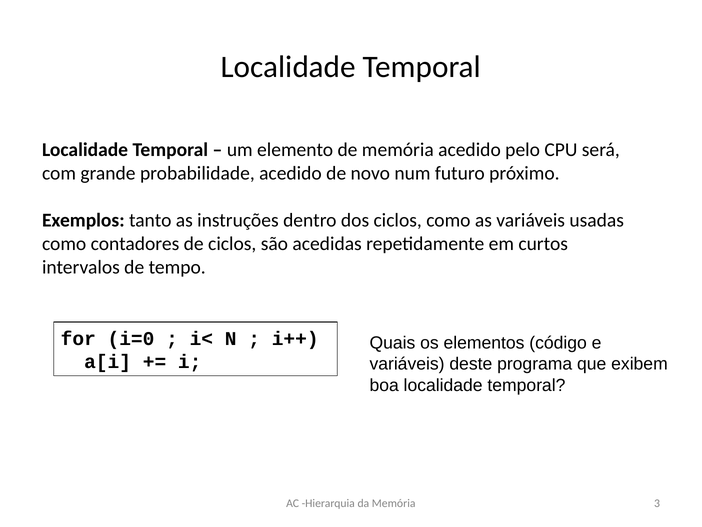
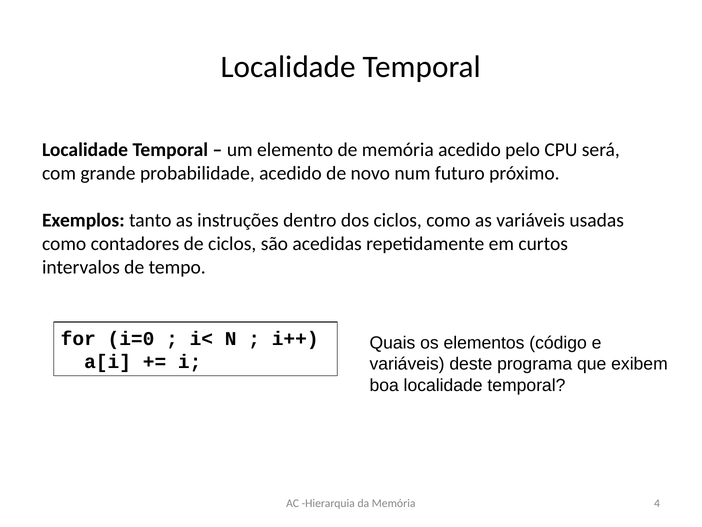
3: 3 -> 4
